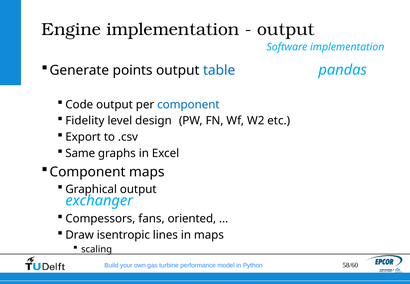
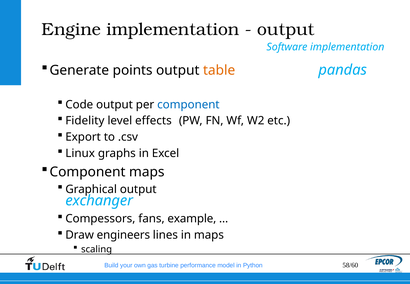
table colour: blue -> orange
design: design -> effects
Same: Same -> Linux
oriented: oriented -> example
isentropic: isentropic -> engineers
